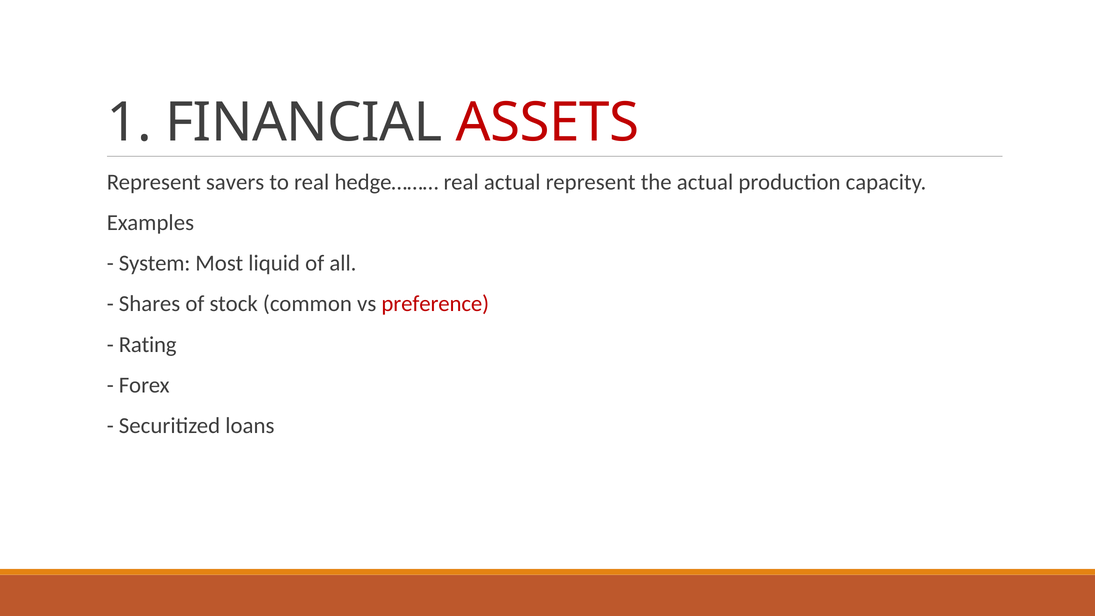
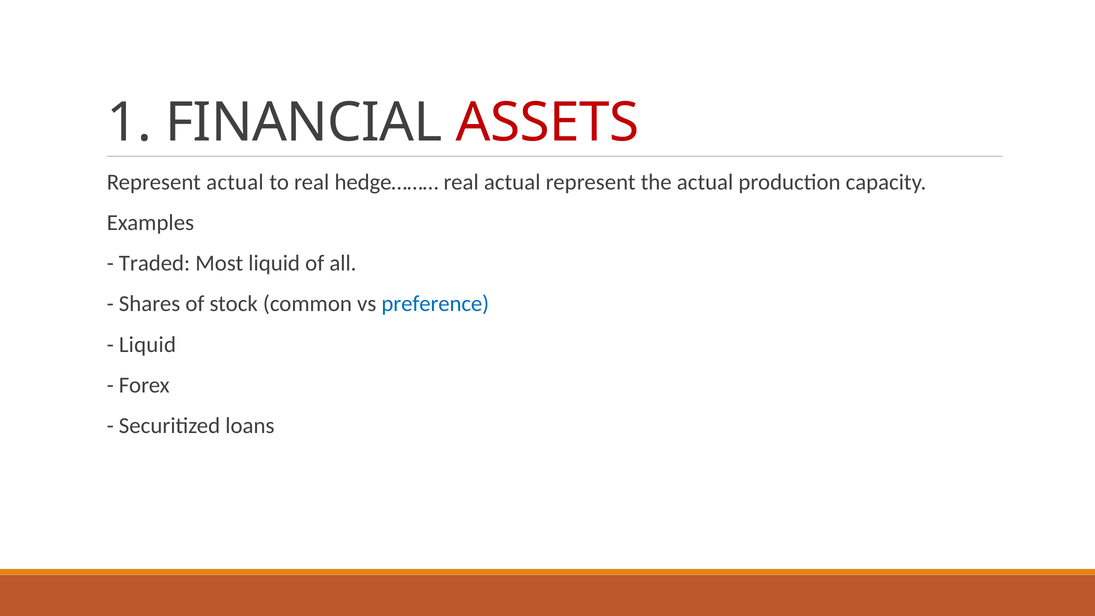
Represent savers: savers -> actual
System: System -> Traded
preference colour: red -> blue
Rating at (148, 345): Rating -> Liquid
